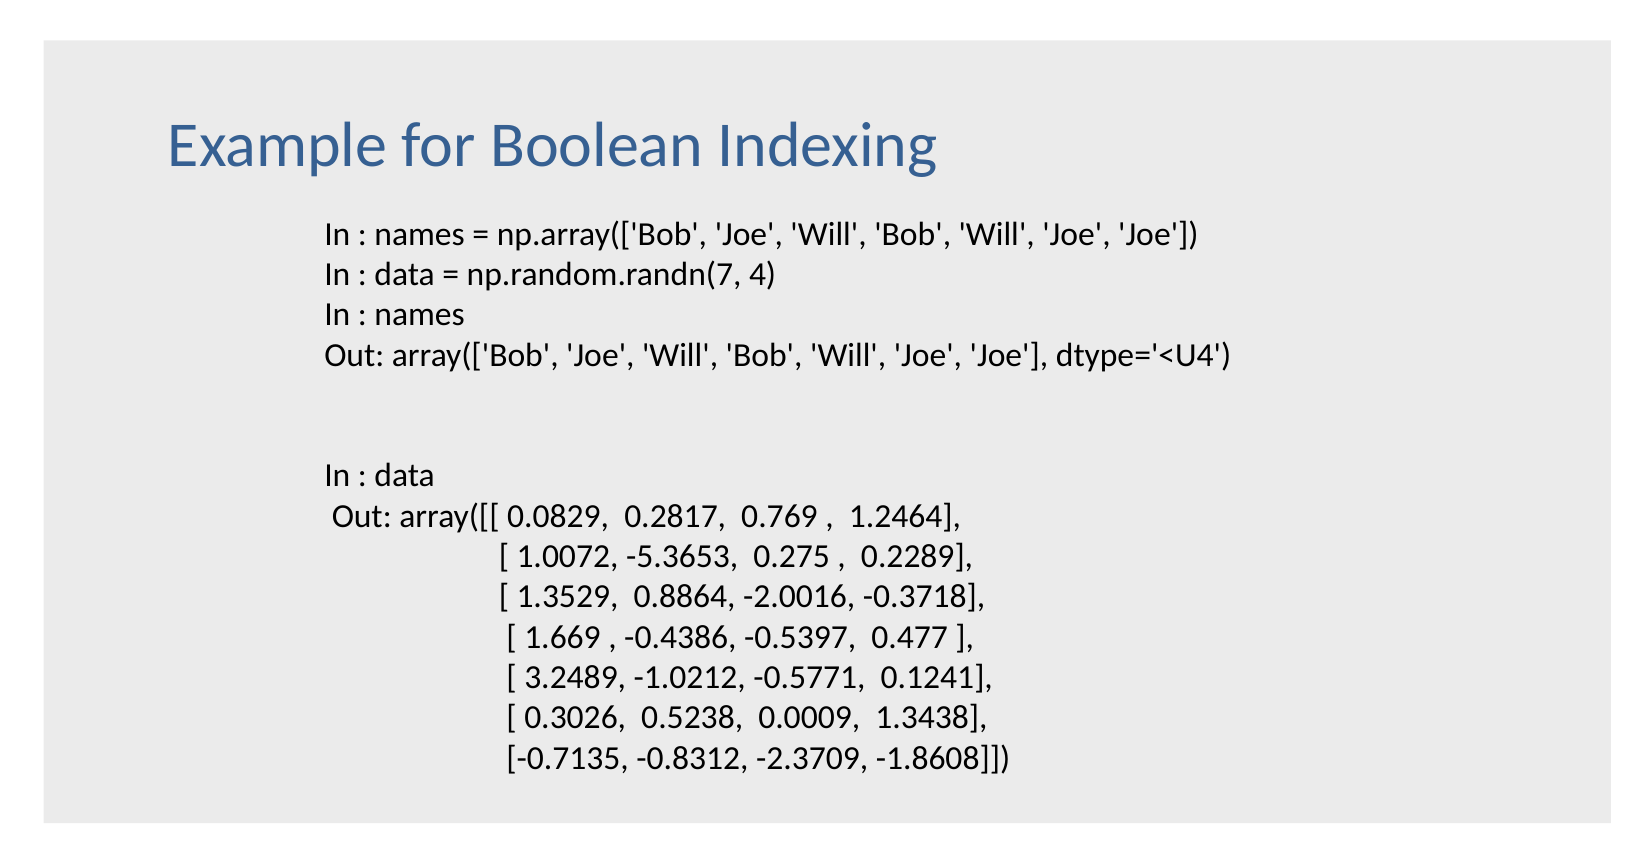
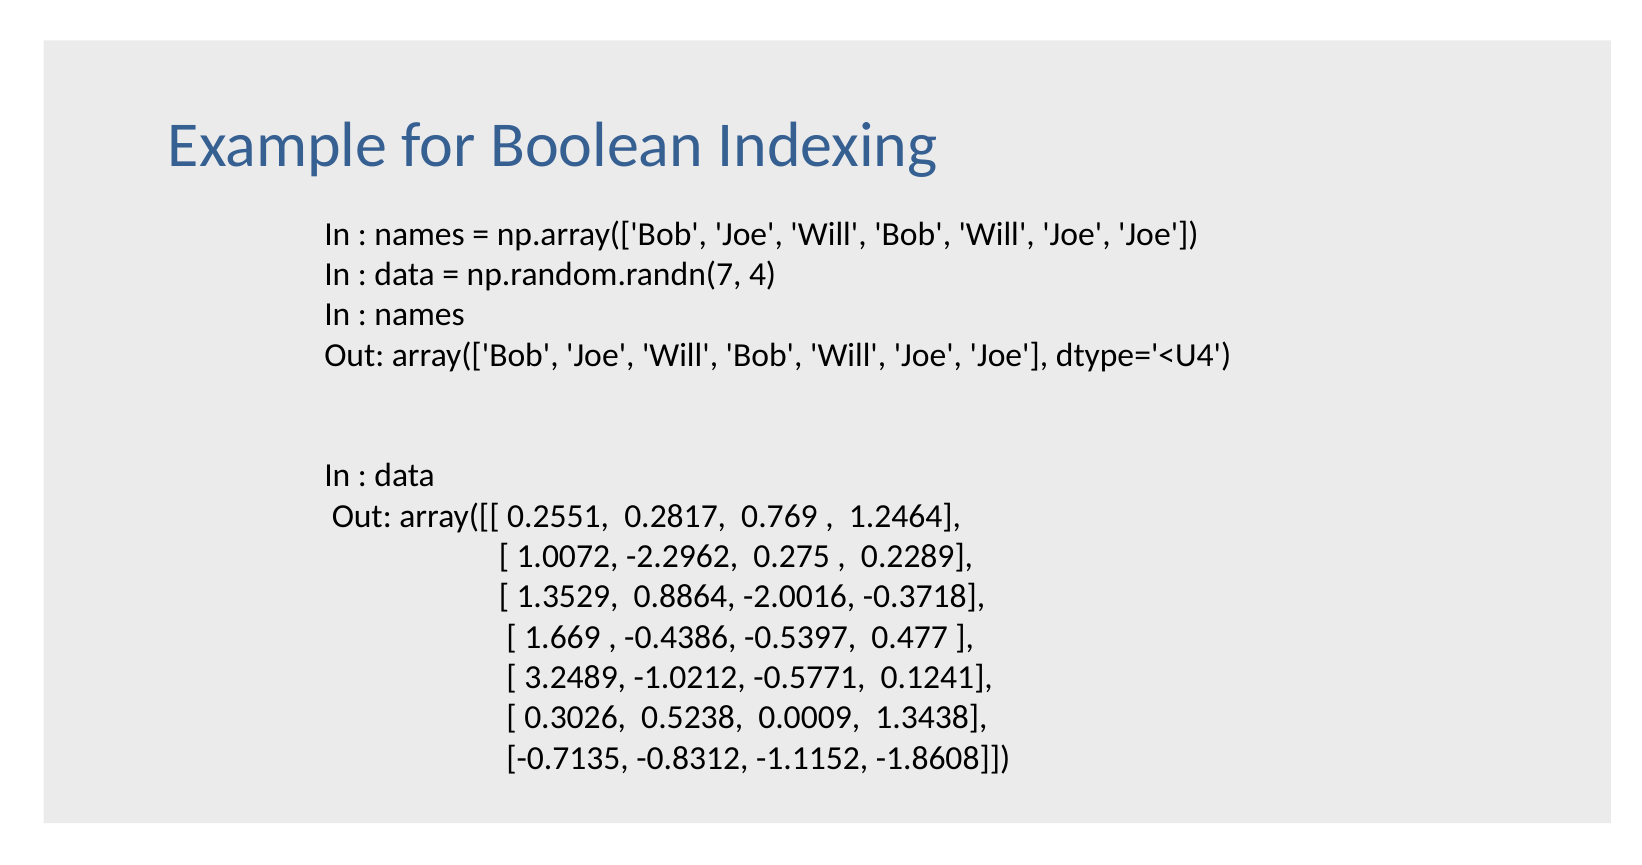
0.0829: 0.0829 -> 0.2551
-5.3653: -5.3653 -> -2.2962
-2.3709: -2.3709 -> -1.1152
